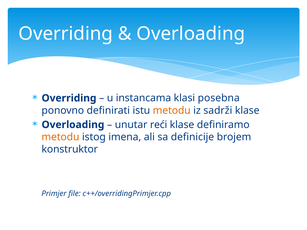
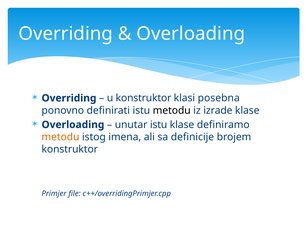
u instancama: instancama -> konstruktor
metodu at (172, 111) colour: orange -> black
sadrži: sadrži -> izrade
unutar reći: reći -> istu
